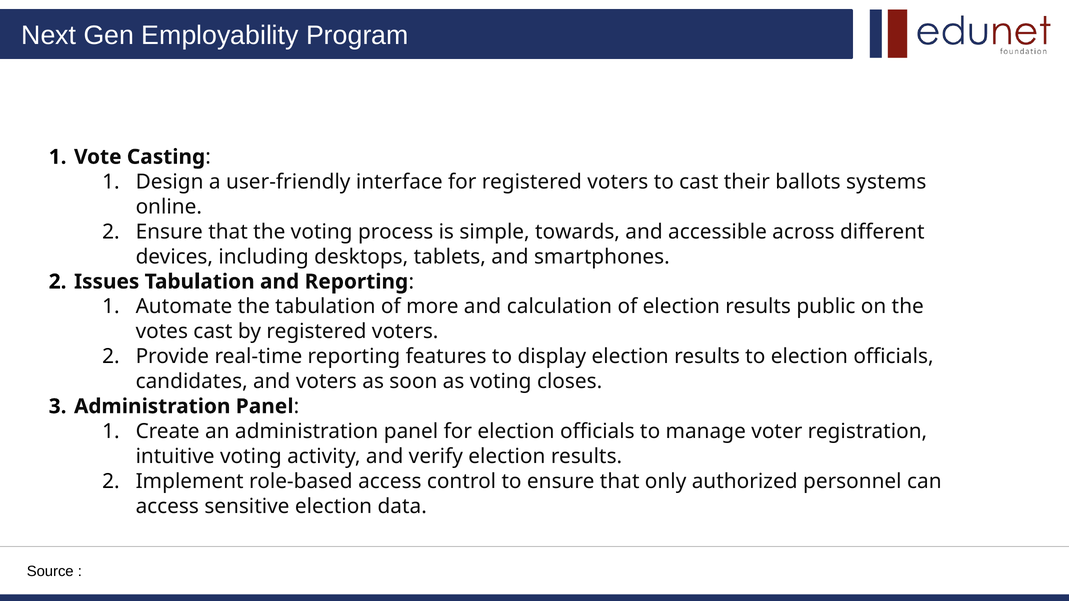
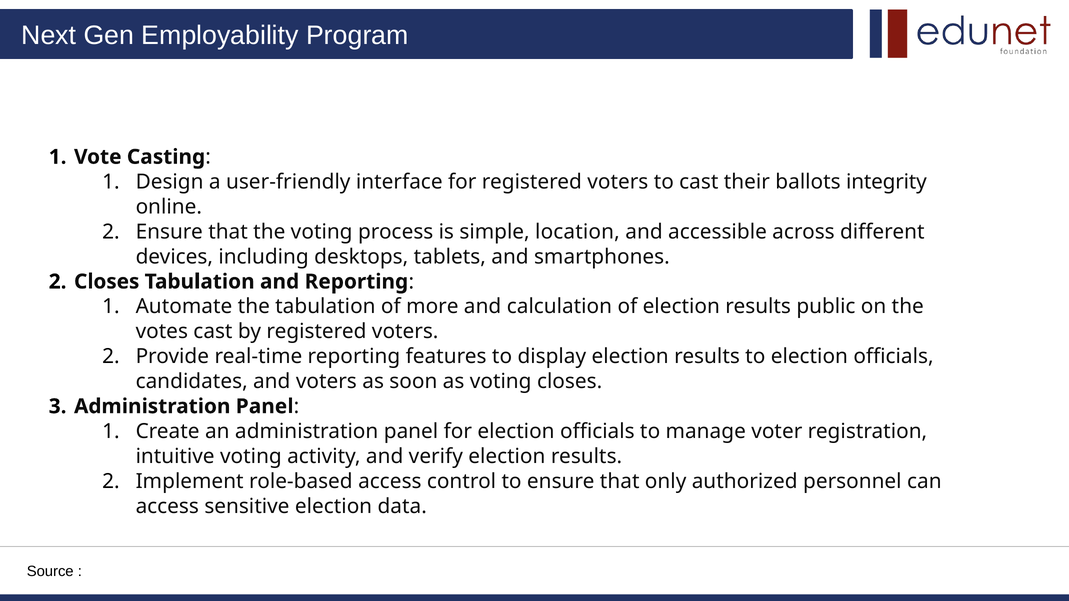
systems: systems -> integrity
towards: towards -> location
Issues at (107, 282): Issues -> Closes
